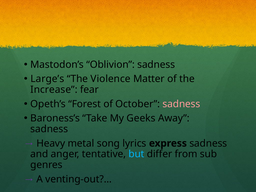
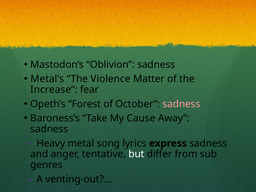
Large’s: Large’s -> Metal’s
Geeks: Geeks -> Cause
but colour: light blue -> white
